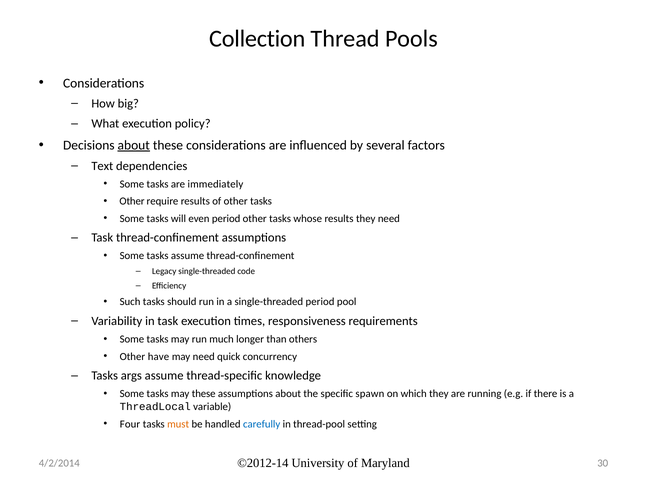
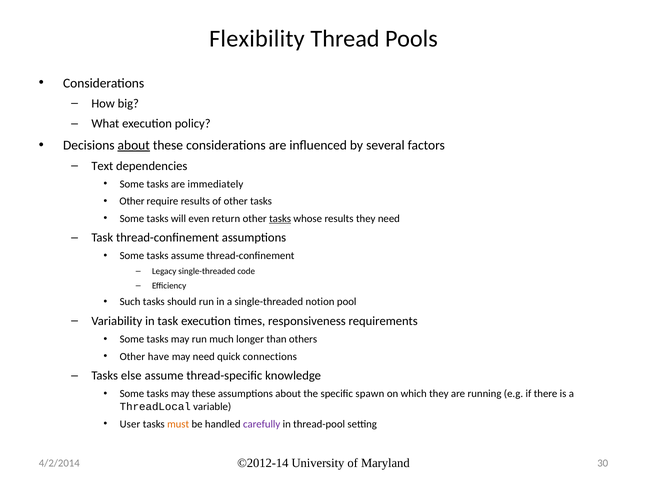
Collection: Collection -> Flexibility
even period: period -> return
tasks at (280, 219) underline: none -> present
single-threaded period: period -> notion
concurrency: concurrency -> connections
args: args -> else
Four: Four -> User
carefully colour: blue -> purple
